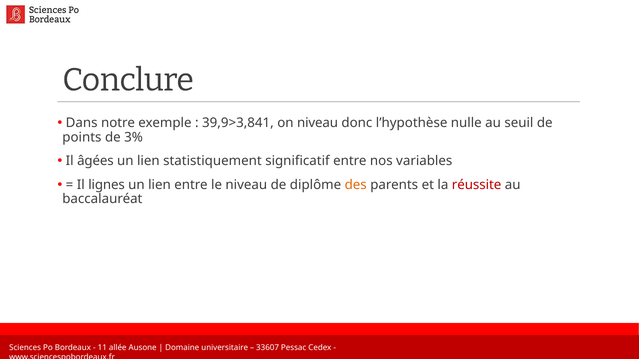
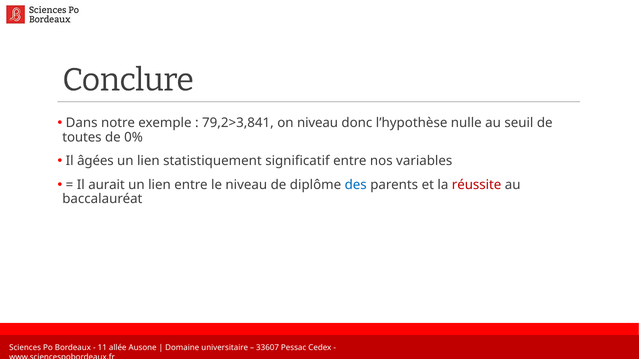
39,9>3,841: 39,9>3,841 -> 79,2>3,841
points: points -> toutes
3%: 3% -> 0%
lignes: lignes -> aurait
des colour: orange -> blue
